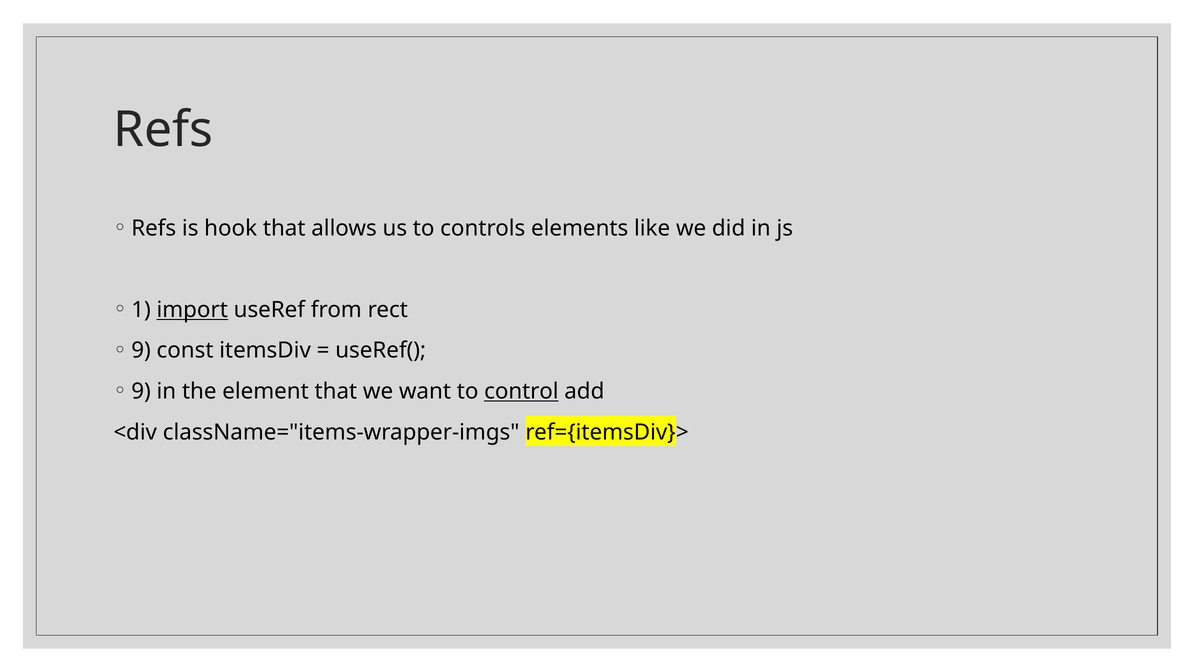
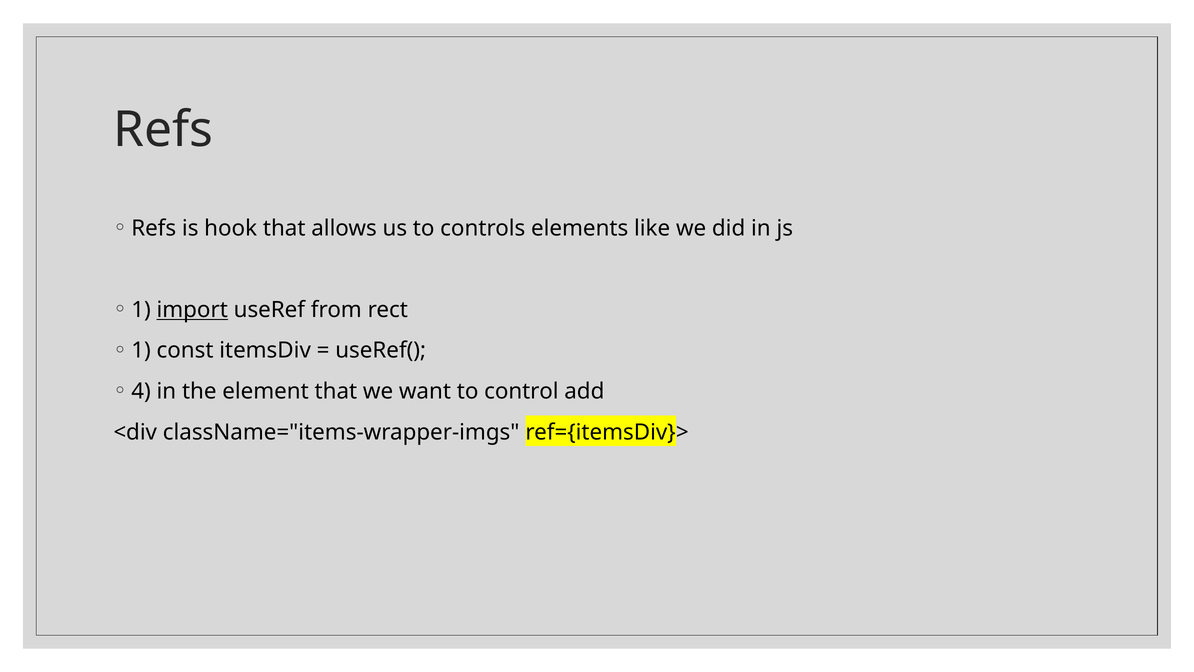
9 at (141, 350): 9 -> 1
9 at (141, 391): 9 -> 4
control underline: present -> none
